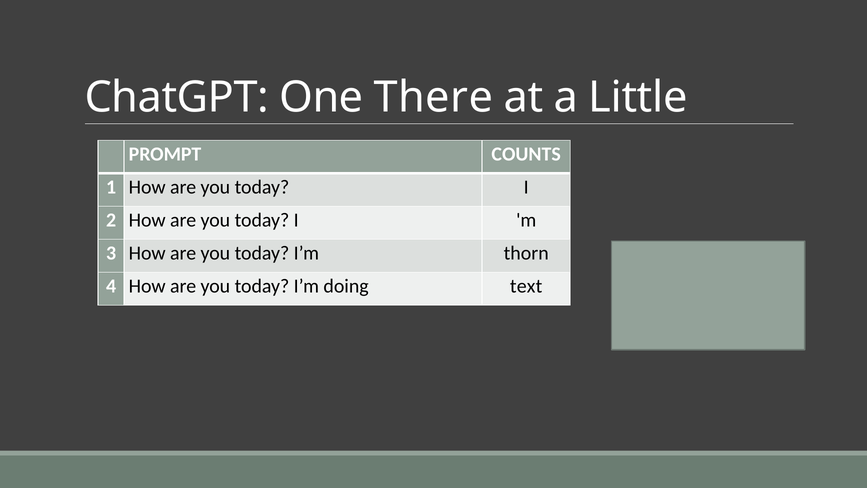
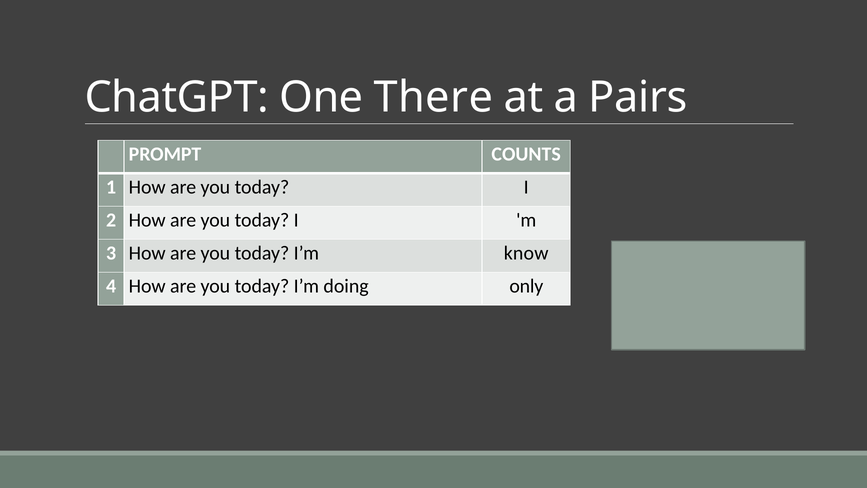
Little: Little -> Pairs
thorn: thorn -> know
text: text -> only
